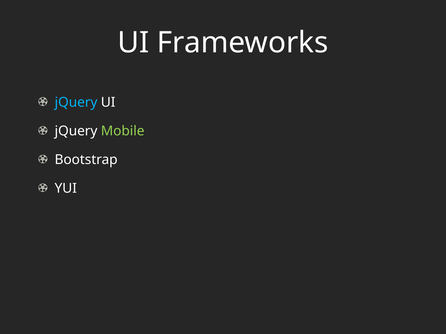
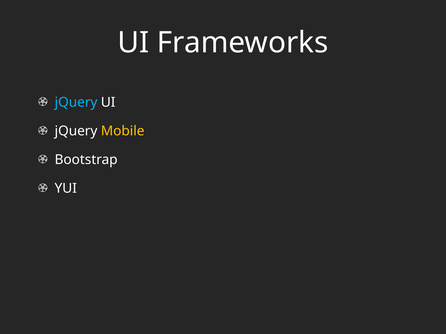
Mobile colour: light green -> yellow
